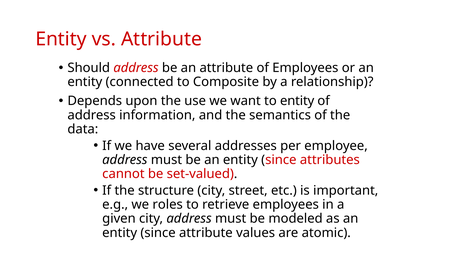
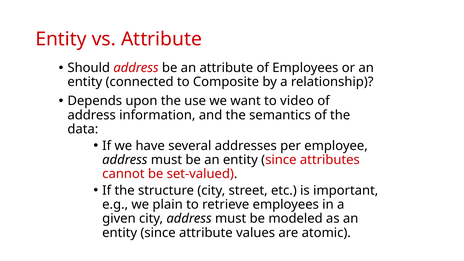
to entity: entity -> video
roles: roles -> plain
